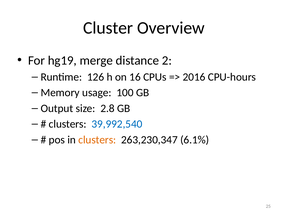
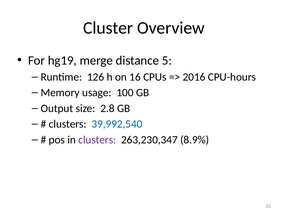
2: 2 -> 5
clusters at (97, 140) colour: orange -> purple
6.1%: 6.1% -> 8.9%
